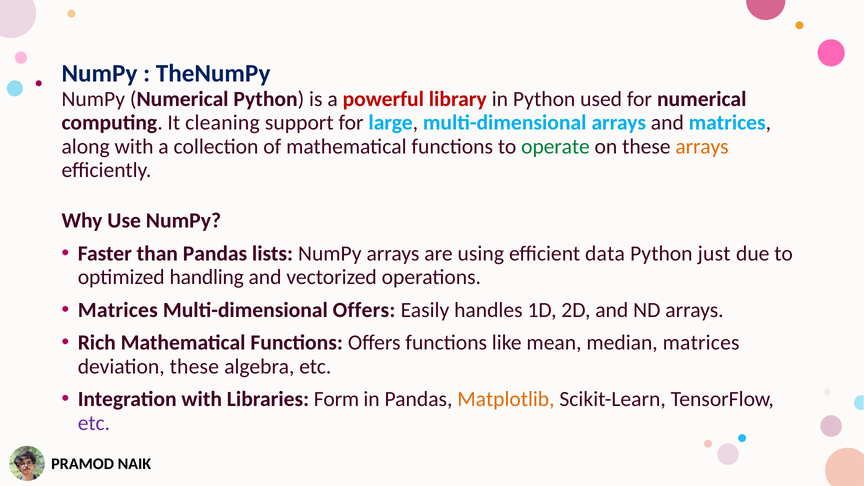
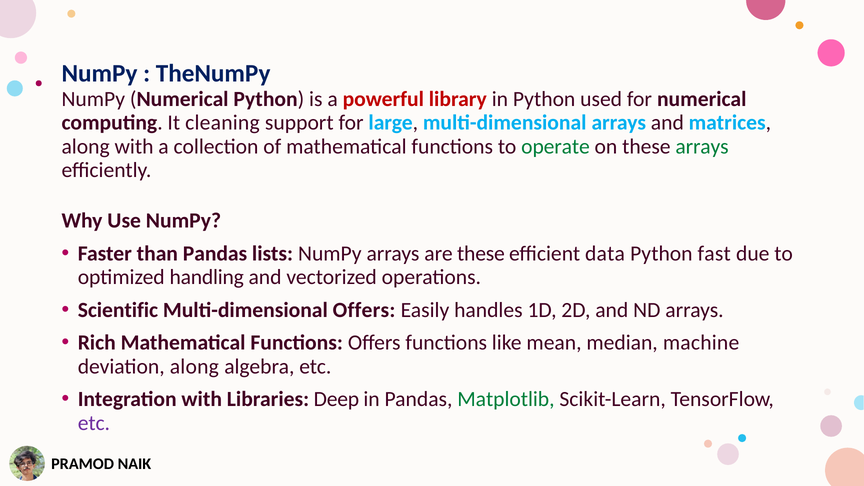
arrays at (702, 147) colour: orange -> green
are using: using -> these
just: just -> fast
Matrices at (118, 310): Matrices -> Scientific
median matrices: matrices -> machine
deviation these: these -> along
Form: Form -> Deep
Matplotlib colour: orange -> green
